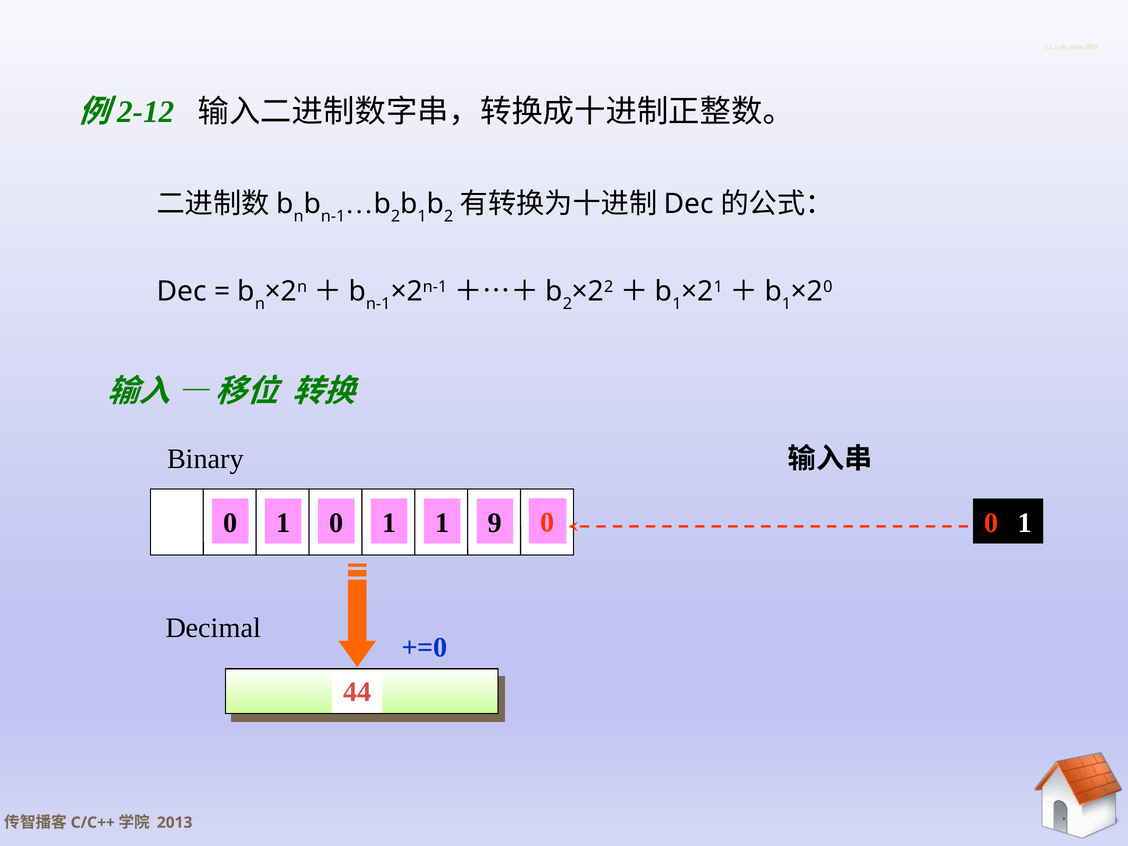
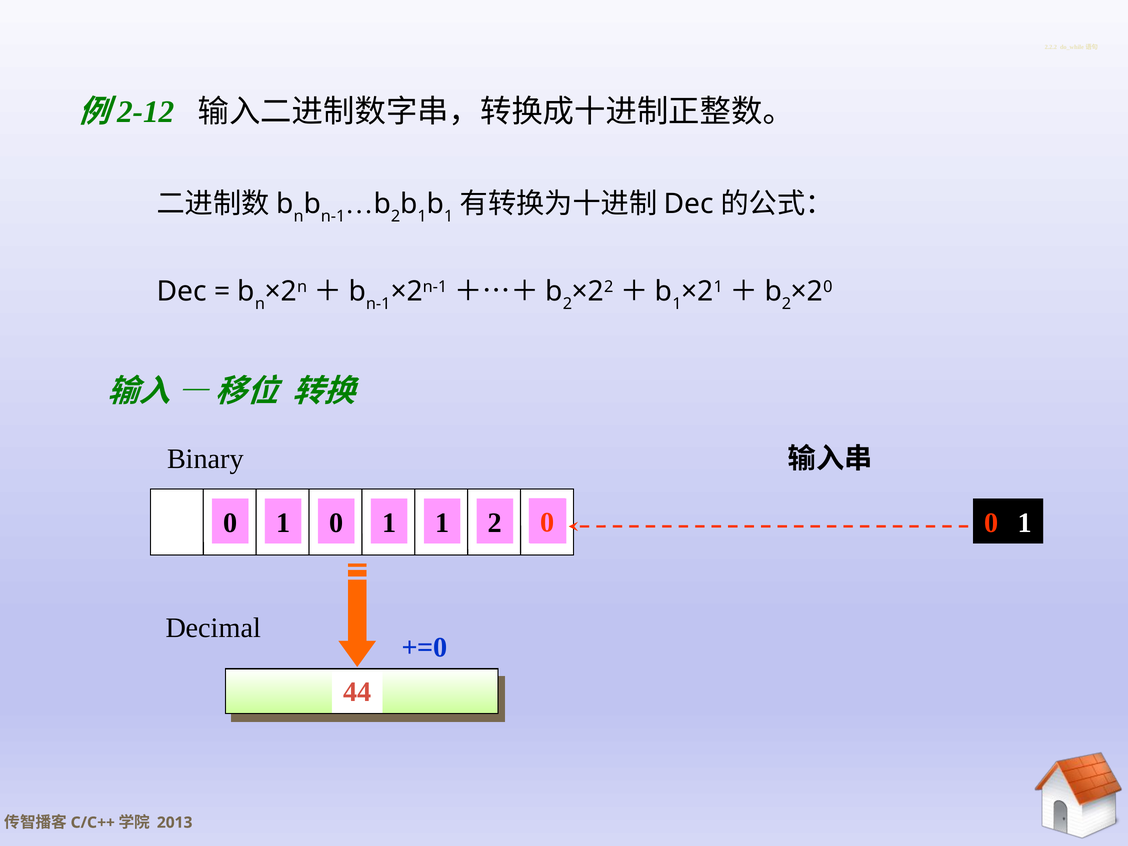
2 at (449, 216): 2 -> 1
1 at (786, 304): 1 -> 2
1 9: 9 -> 2
